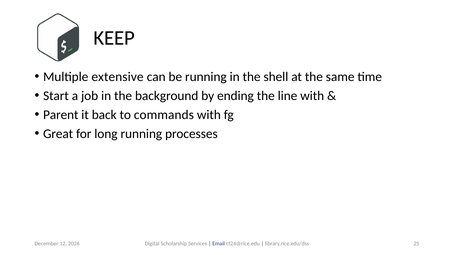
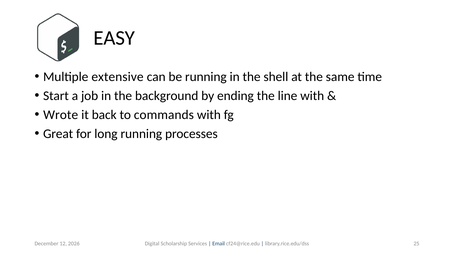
KEEP: KEEP -> EASY
Parent: Parent -> Wrote
